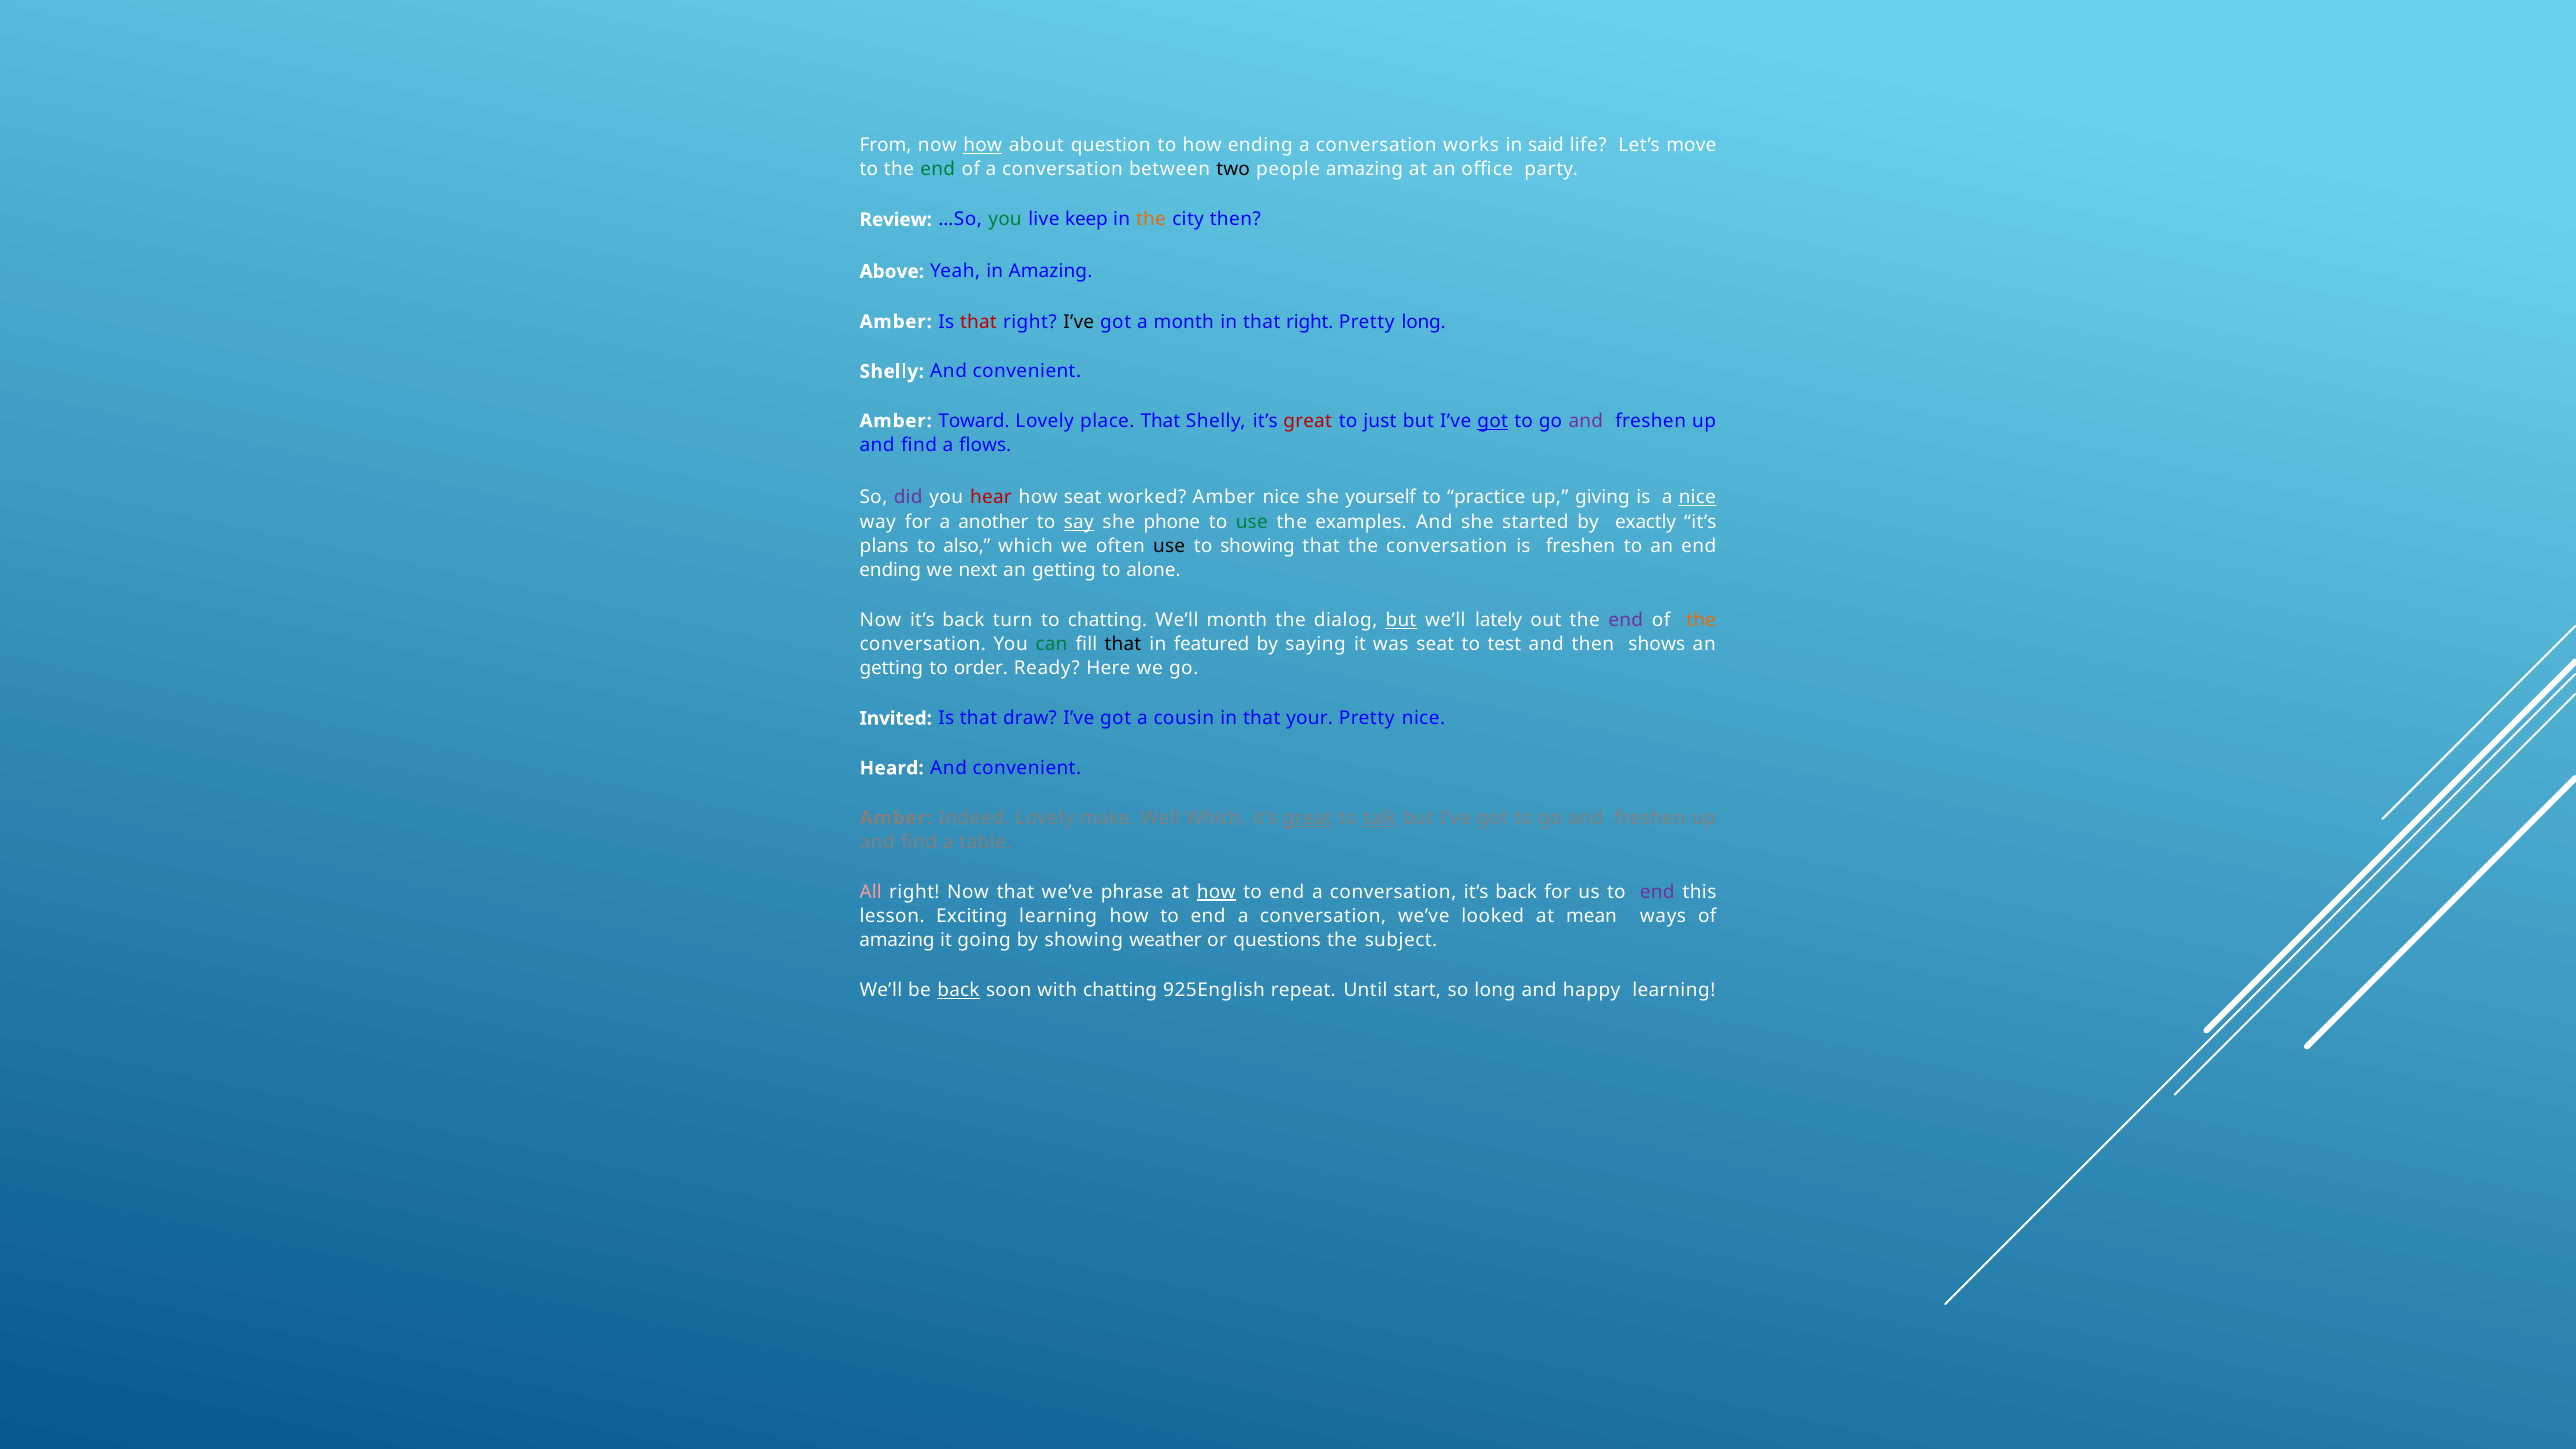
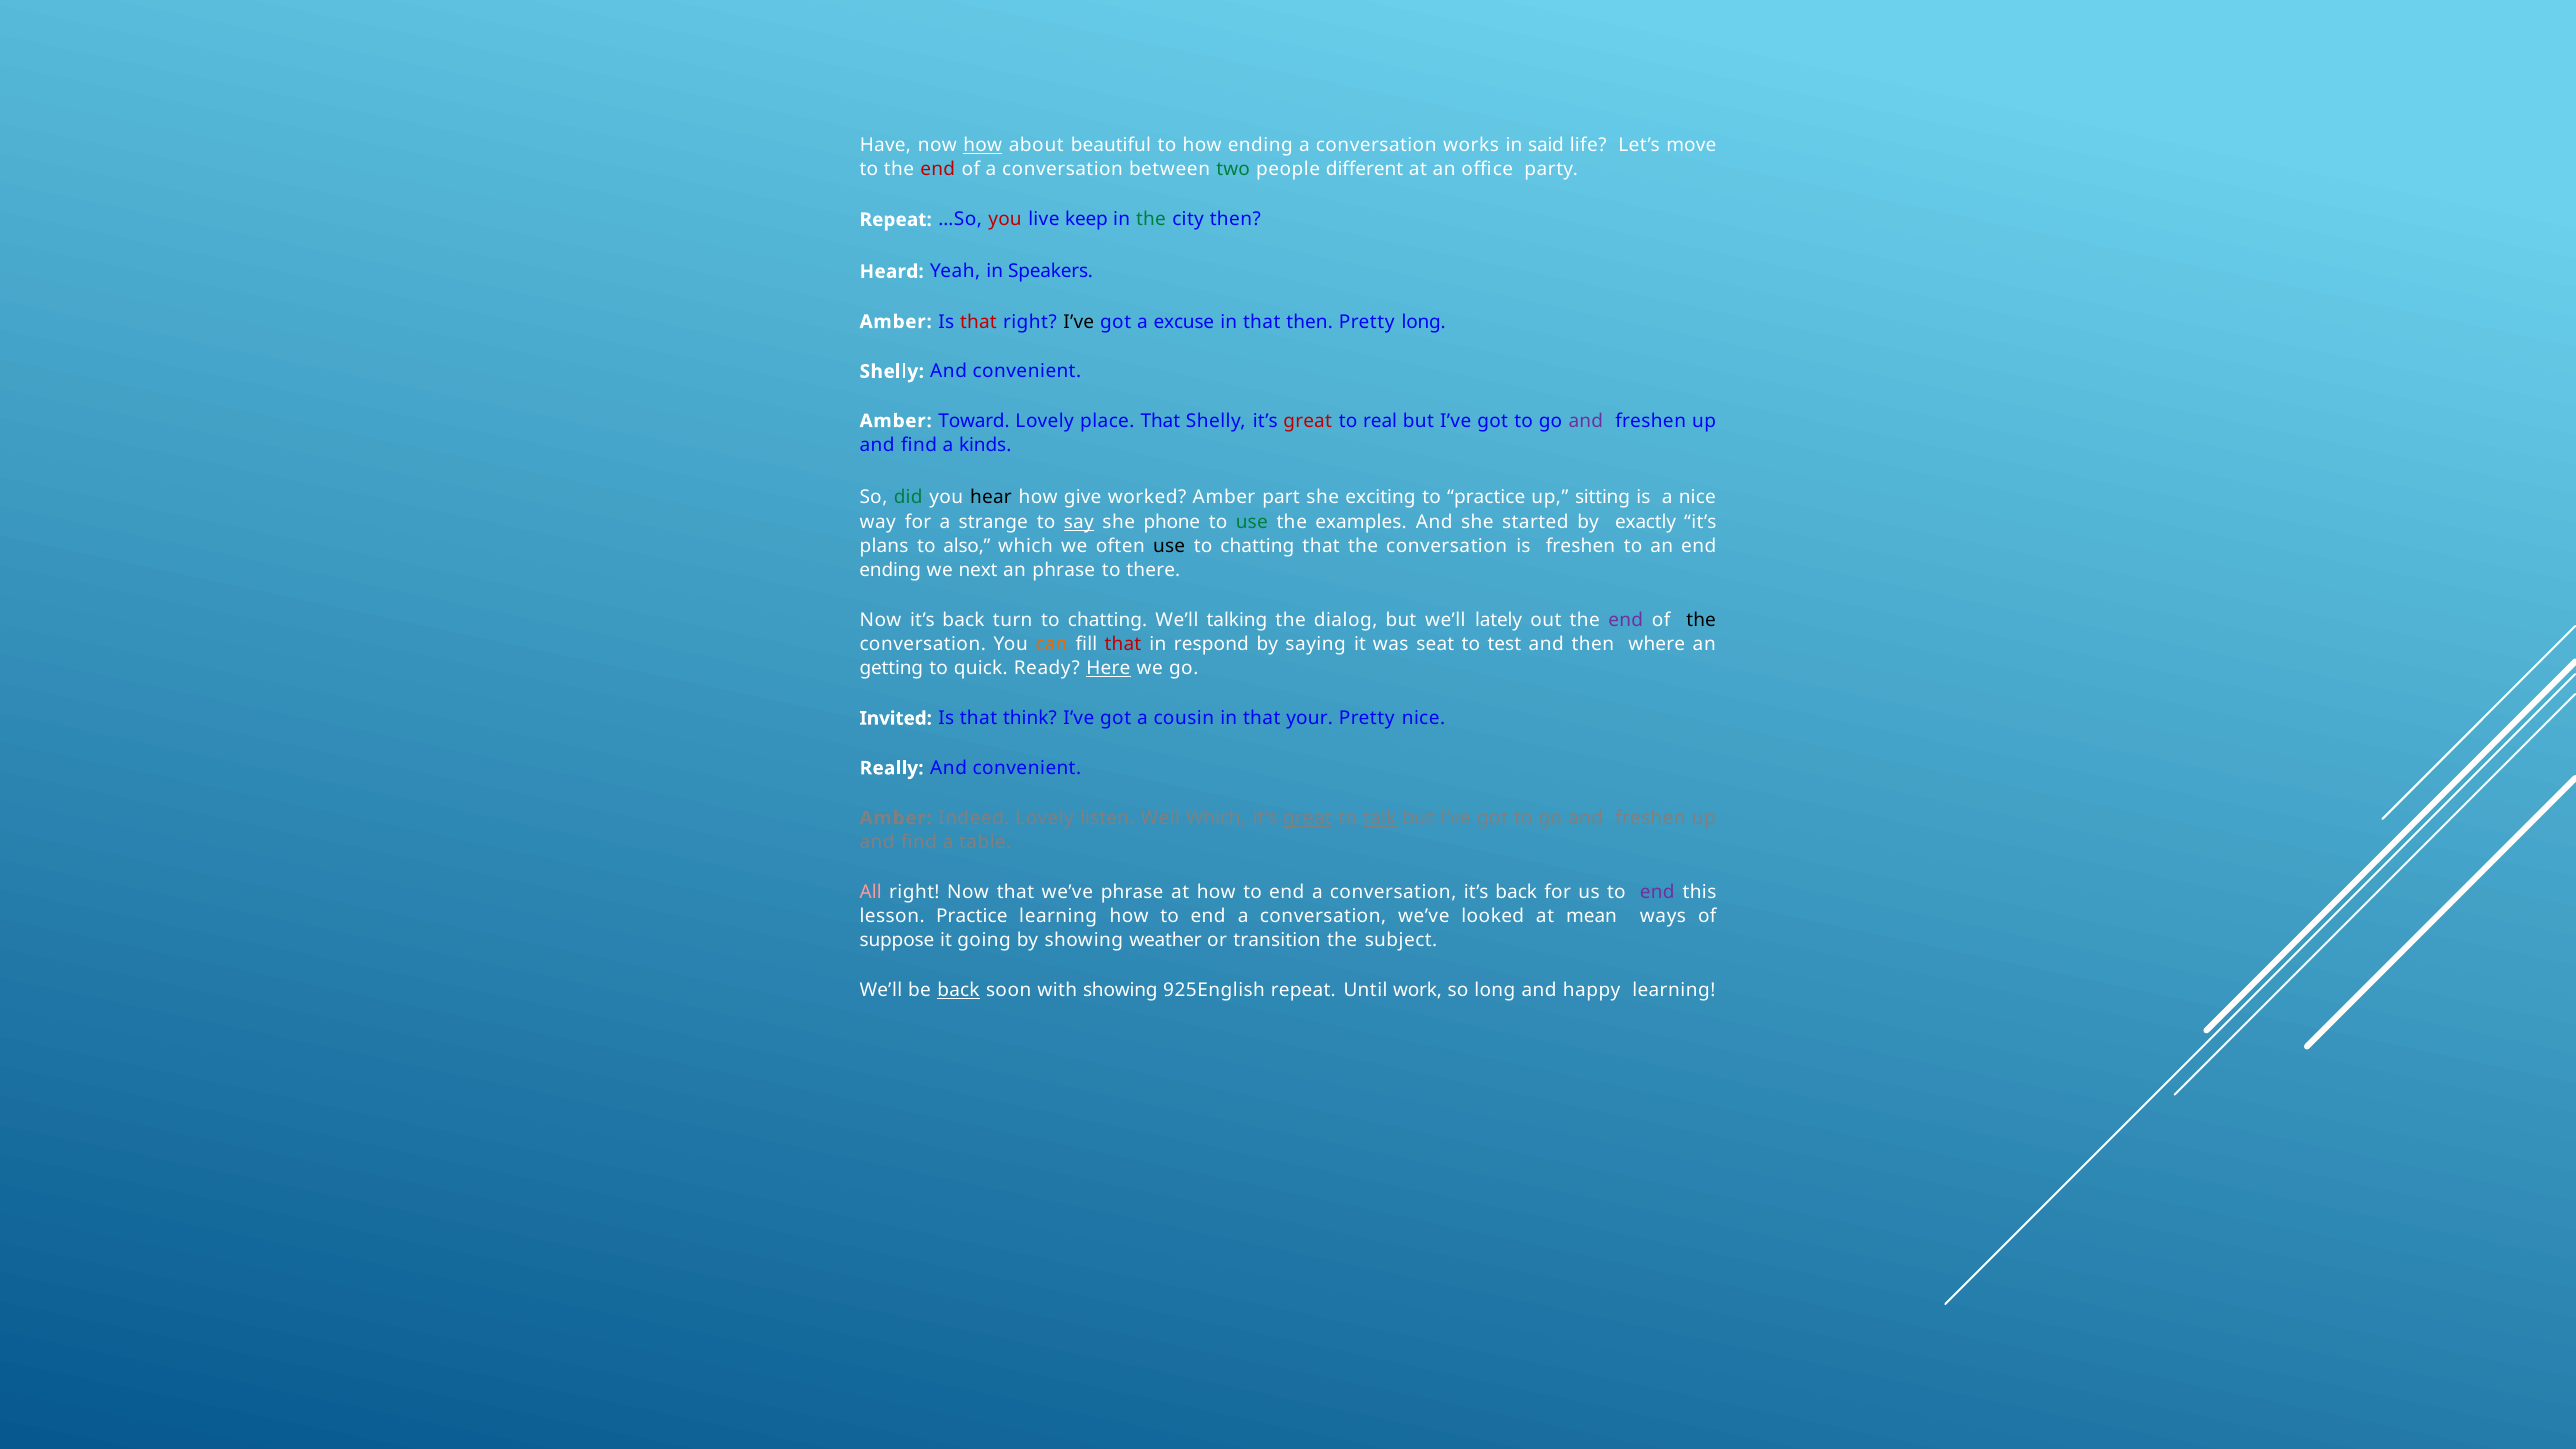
From: From -> Have
question: question -> beautiful
end at (938, 170) colour: green -> red
two colour: black -> green
people amazing: amazing -> different
Review at (896, 220): Review -> Repeat
you at (1005, 220) colour: green -> red
the at (1151, 220) colour: orange -> green
Above: Above -> Heard
in Amazing: Amazing -> Speakers
a month: month -> excuse
in that right: right -> then
just: just -> real
got at (1493, 421) underline: present -> none
flows: flows -> kinds
did colour: purple -> green
hear colour: red -> black
how seat: seat -> give
Amber nice: nice -> part
yourself: yourself -> exciting
giving: giving -> sitting
nice at (1697, 498) underline: present -> none
another: another -> strange
showing at (1258, 546): showing -> chatting
getting at (1064, 571): getting -> phrase
alone: alone -> there
We’ll month: month -> talking
but at (1401, 620) underline: present -> none
the at (1701, 620) colour: orange -> black
can colour: green -> orange
that at (1123, 644) colour: black -> red
featured: featured -> respond
shows: shows -> where
order: order -> quick
Here underline: none -> present
draw: draw -> think
Heard: Heard -> Really
make: make -> listen
how at (1216, 892) underline: present -> none
lesson Exciting: Exciting -> Practice
amazing at (897, 940): amazing -> suppose
questions: questions -> transition
with chatting: chatting -> showing
start: start -> work
